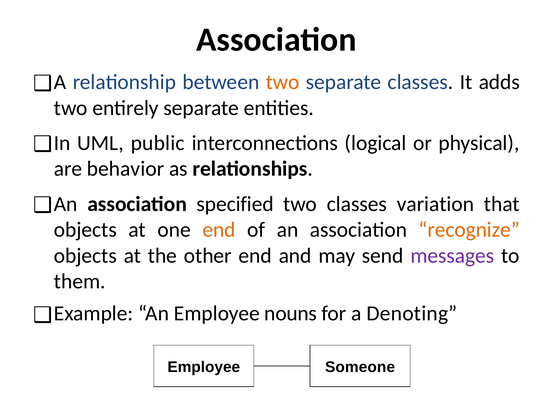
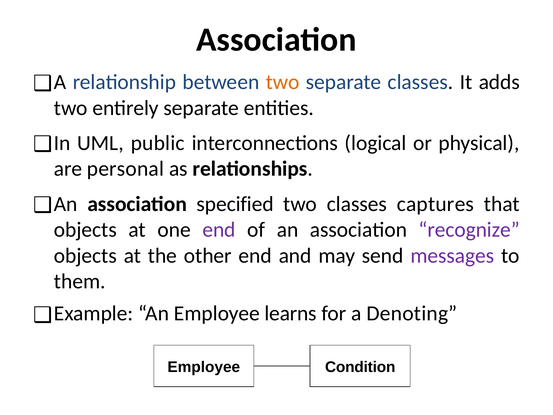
behavior: behavior -> personal
variation: variation -> captures
end at (219, 230) colour: orange -> purple
recognize colour: orange -> purple
nouns: nouns -> learns
Someone: Someone -> Condition
